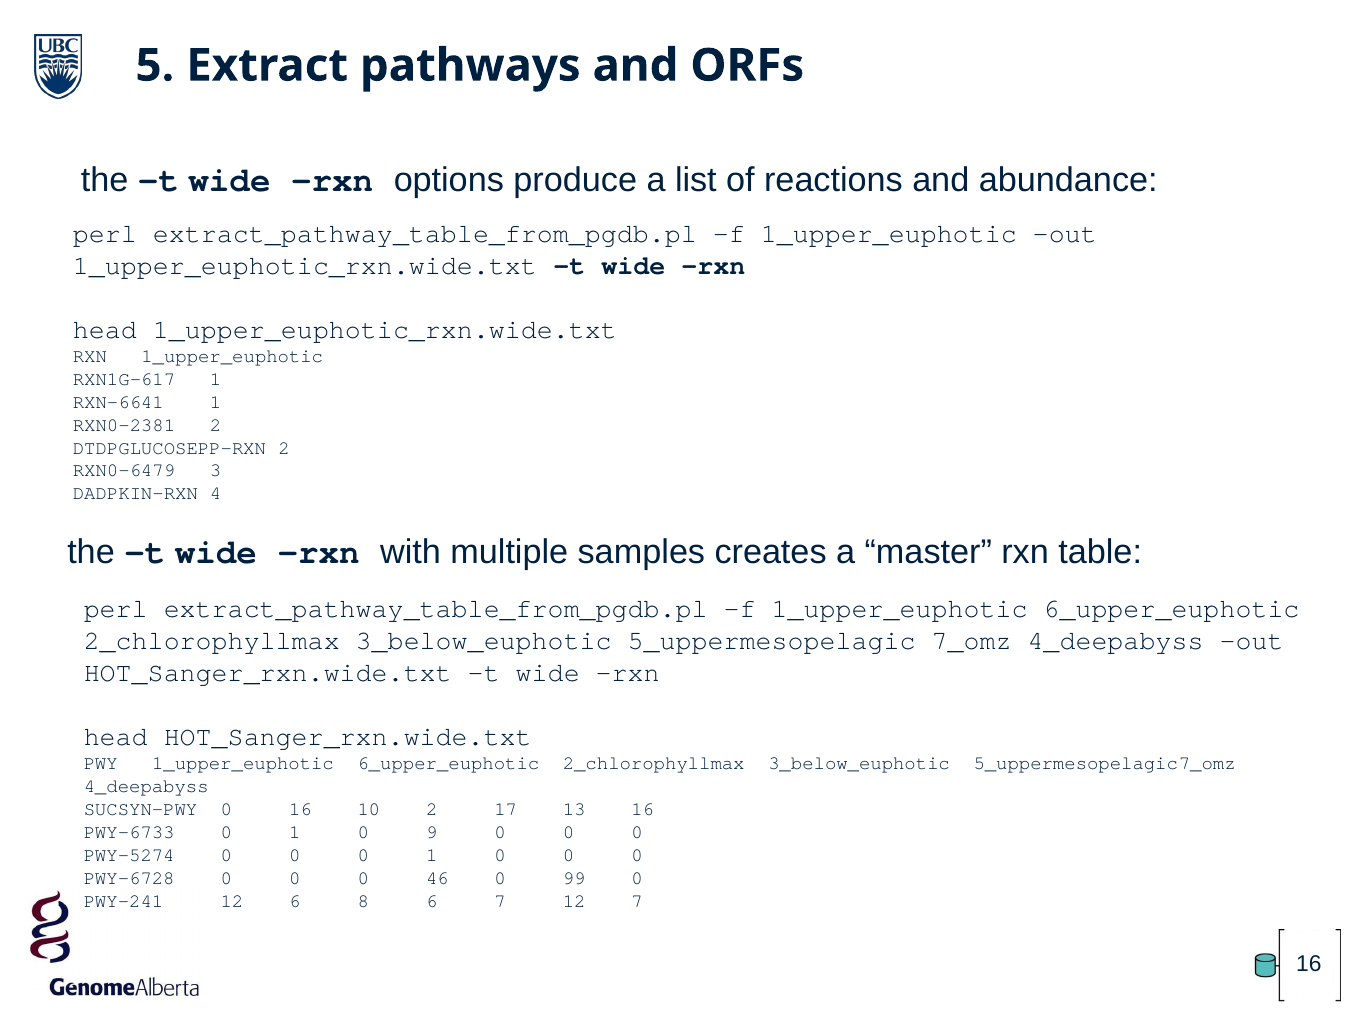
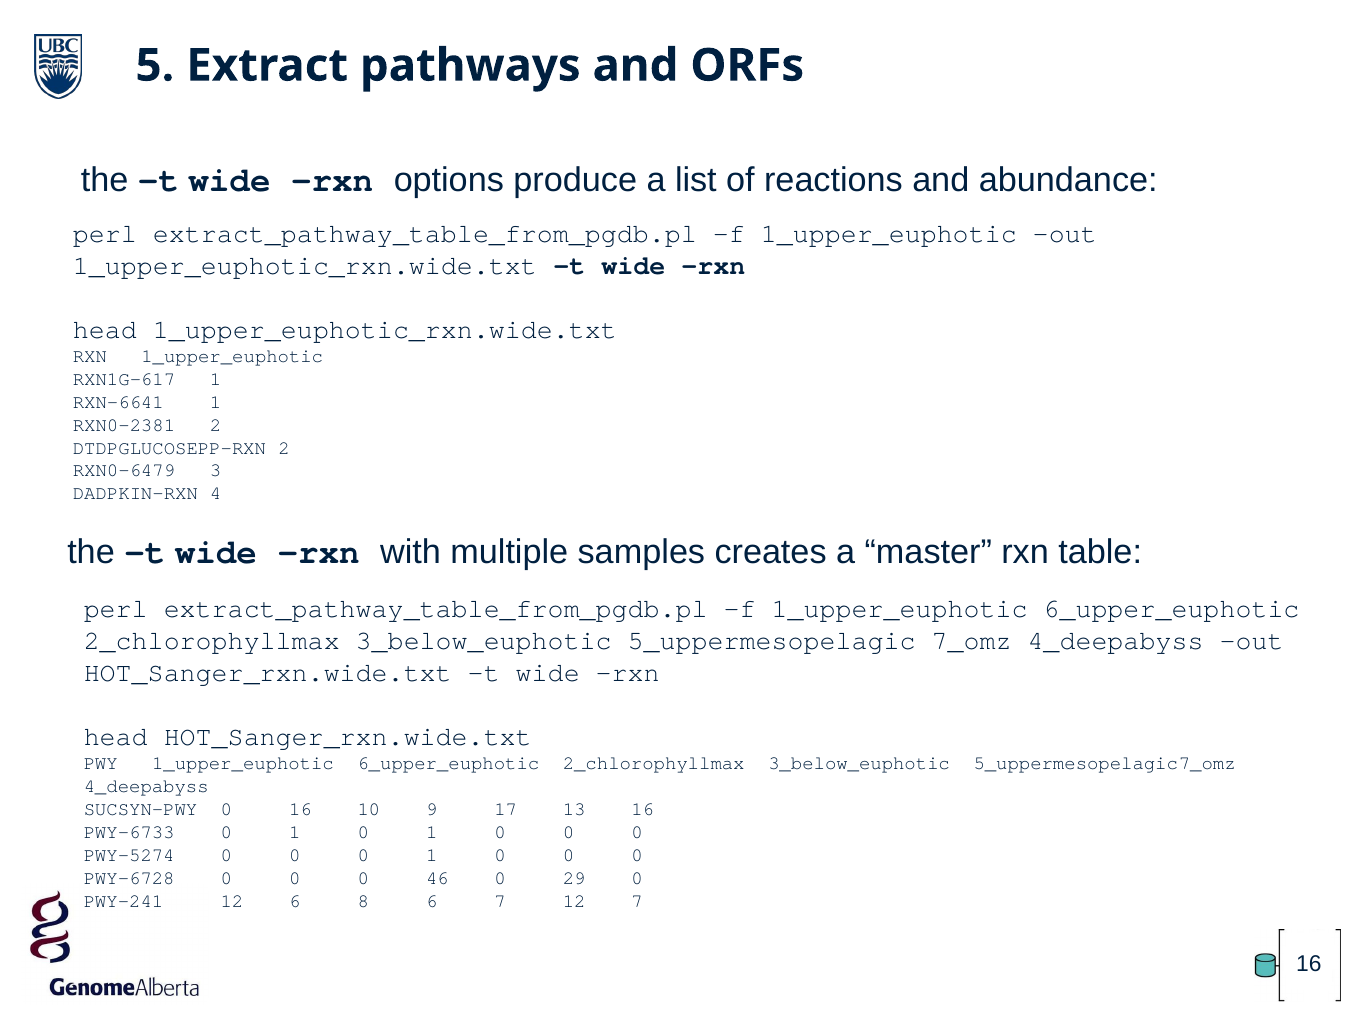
10 2: 2 -> 9
1 0 9: 9 -> 1
99: 99 -> 29
